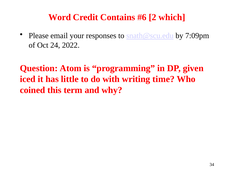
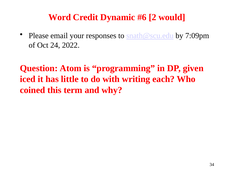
Contains: Contains -> Dynamic
which: which -> would
time: time -> each
